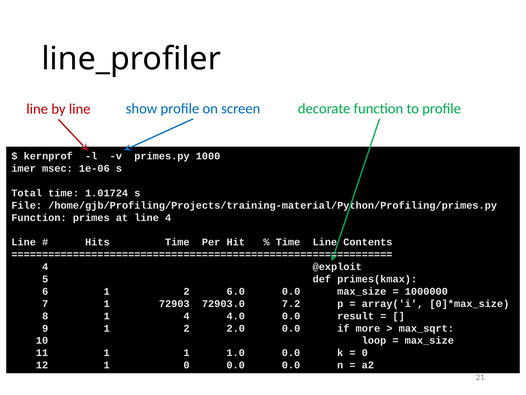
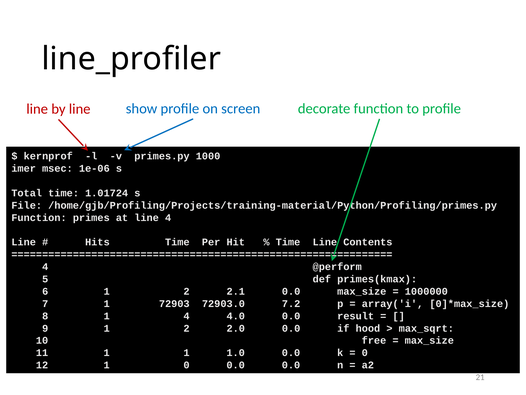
@exploit: @exploit -> @perform
6.0: 6.0 -> 2.1
more: more -> hood
loop: loop -> free
